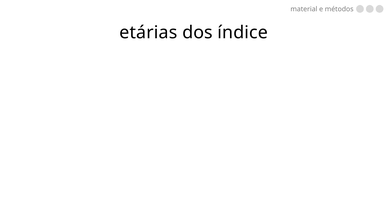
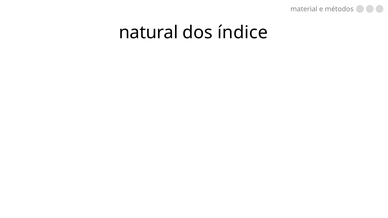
etárias: etárias -> natural
